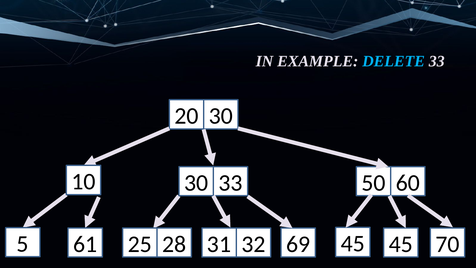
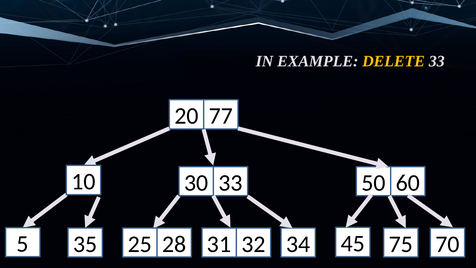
DELETE colour: light blue -> yellow
20 30: 30 -> 77
61: 61 -> 35
69: 69 -> 34
32 45: 45 -> 75
